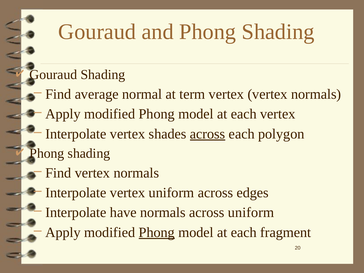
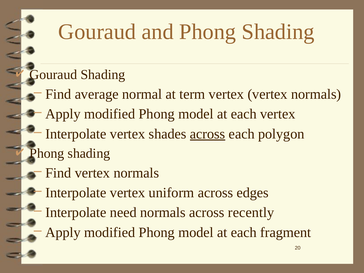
have: have -> need
across uniform: uniform -> recently
Phong at (157, 232) underline: present -> none
